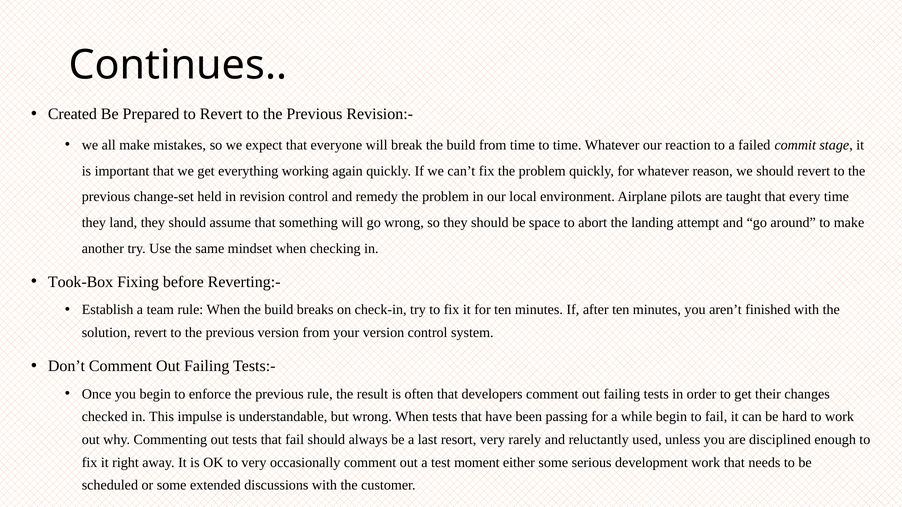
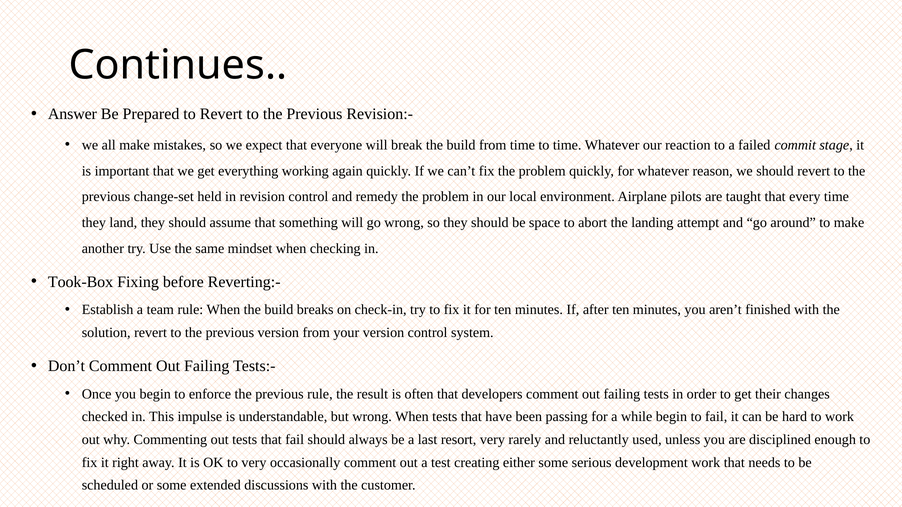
Created: Created -> Answer
moment: moment -> creating
